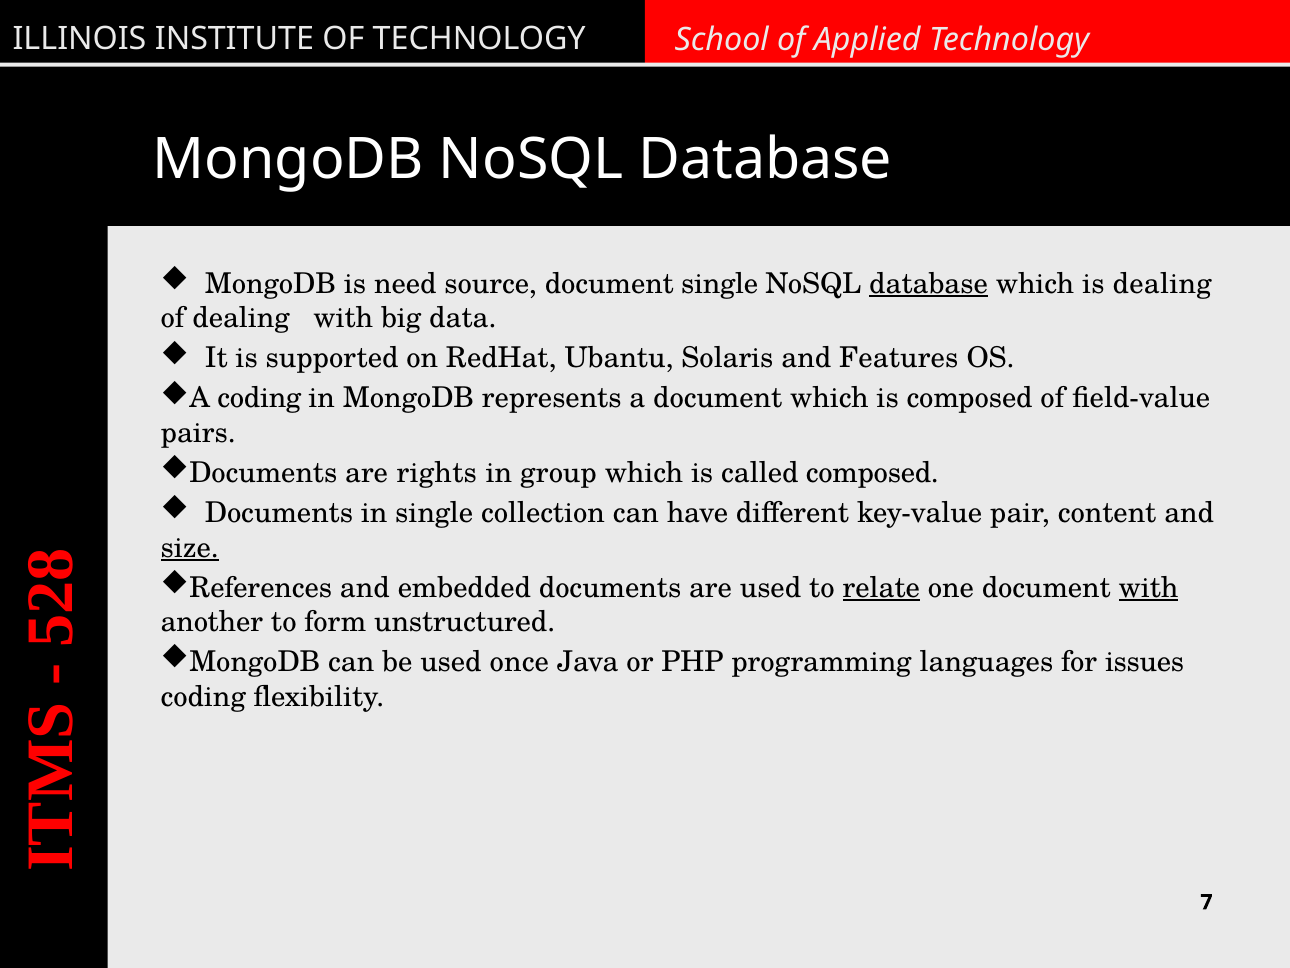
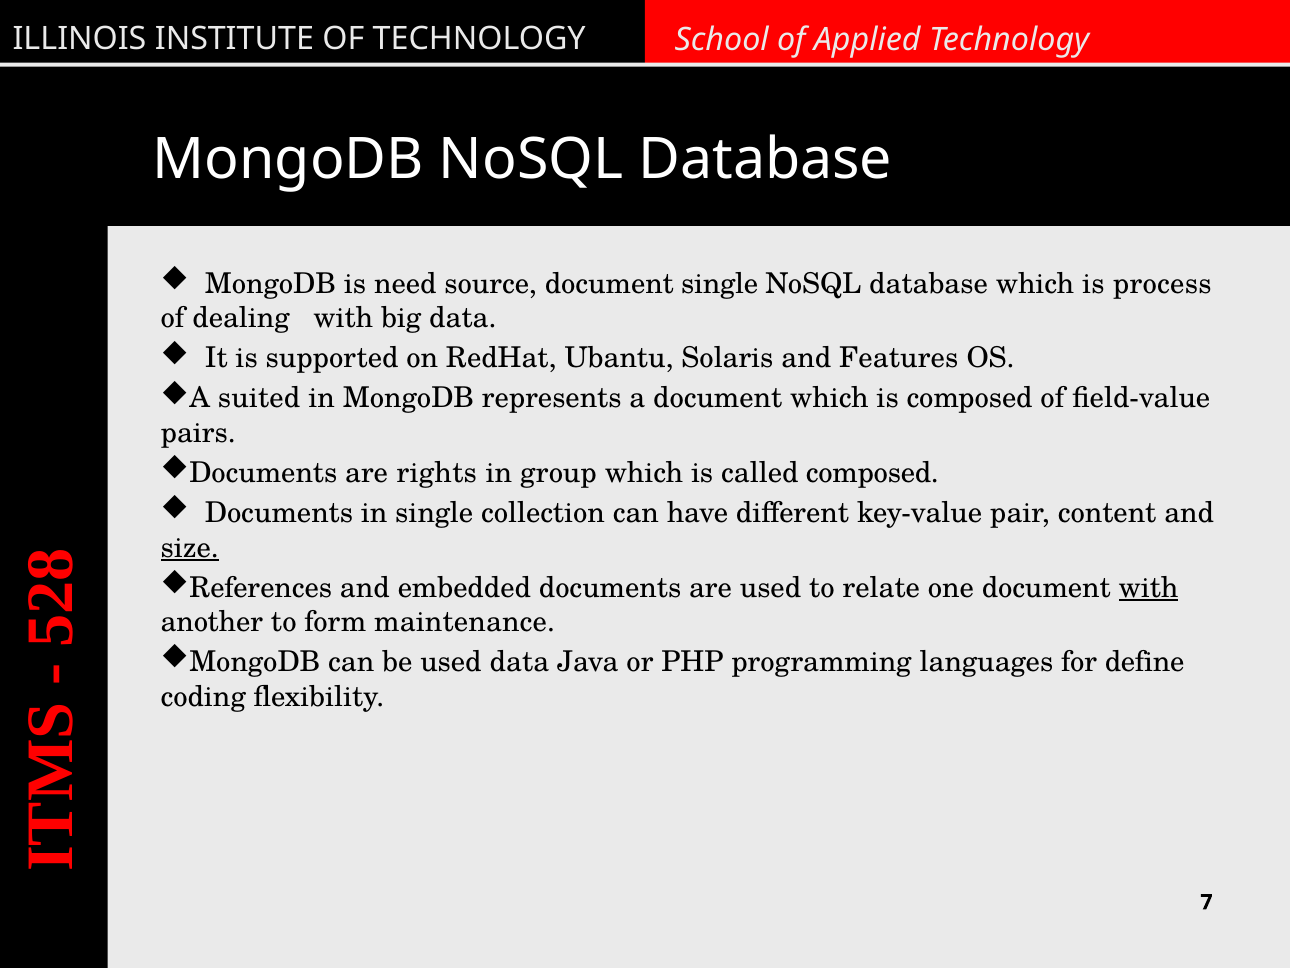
database at (929, 284) underline: present -> none
is dealing: dealing -> process
A coding: coding -> suited
relate underline: present -> none
unstructured: unstructured -> maintenance
used once: once -> data
issues: issues -> define
